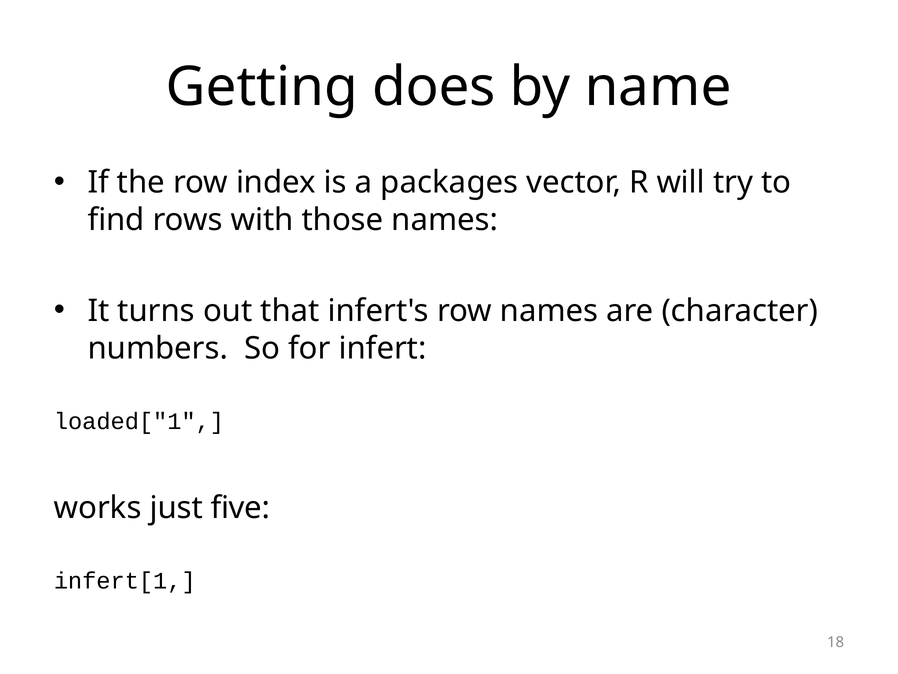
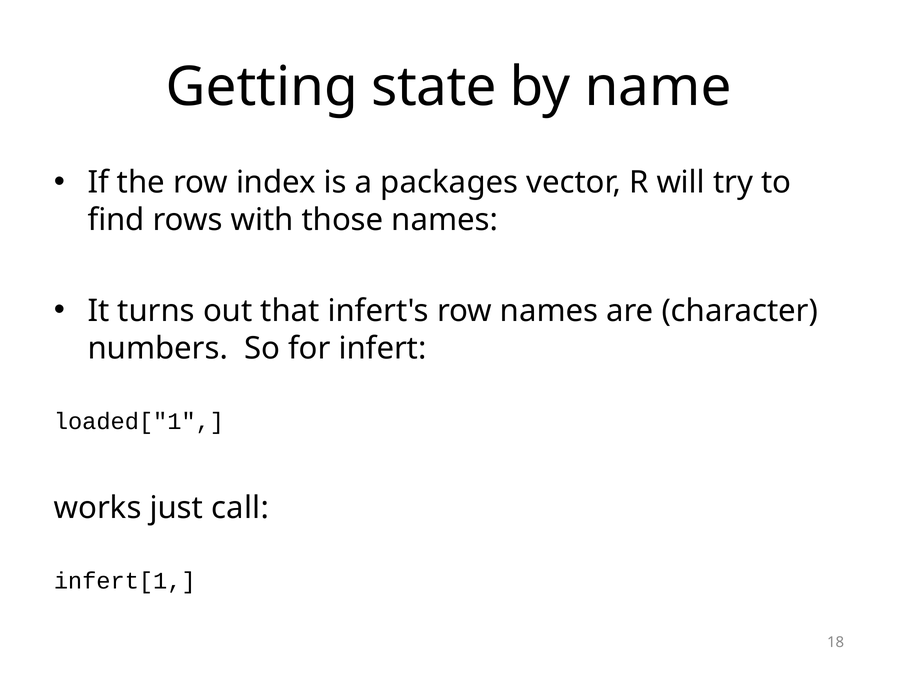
does: does -> state
five: five -> call
